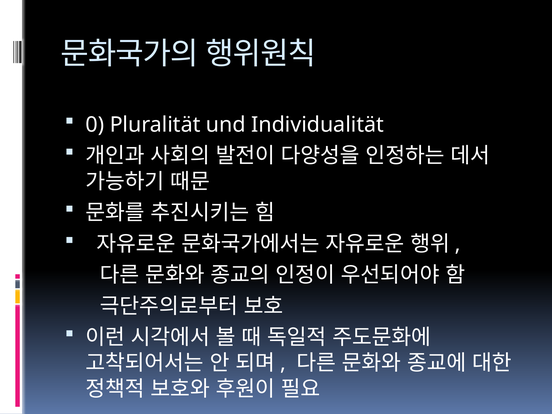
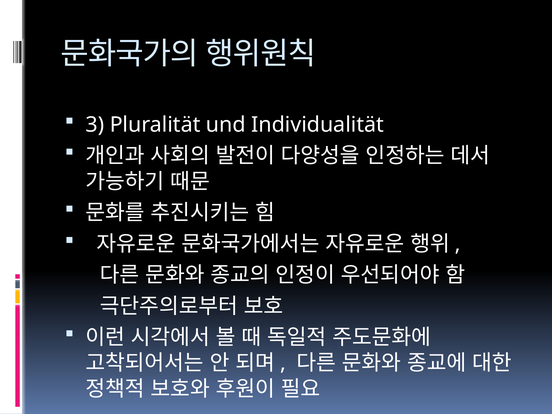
0: 0 -> 3
